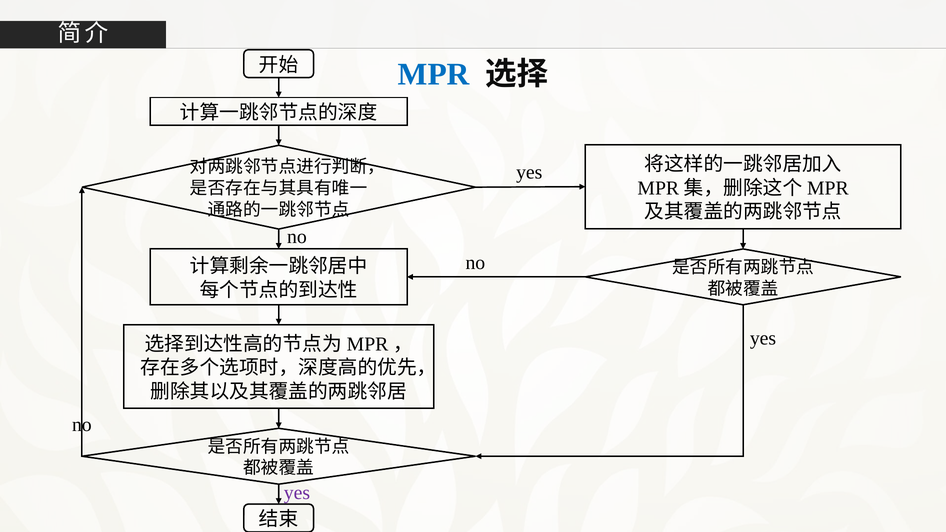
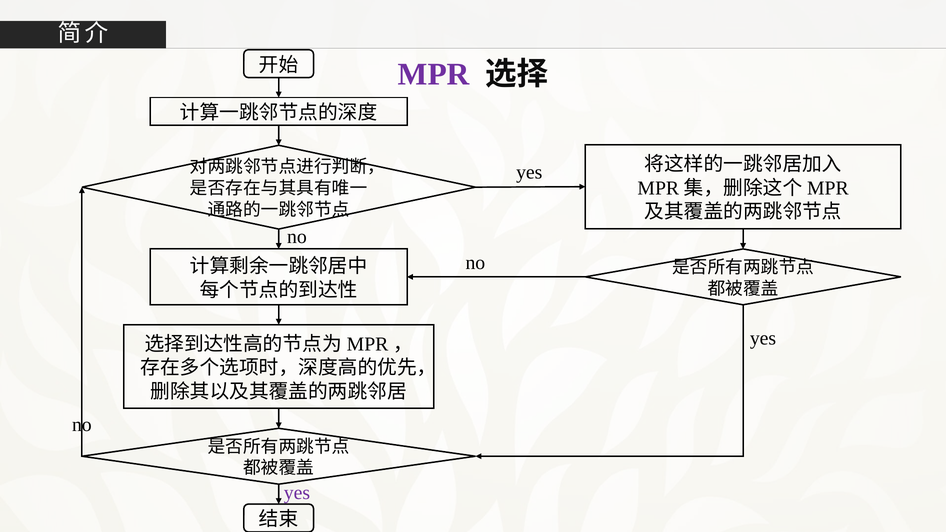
MPR colour: blue -> purple
